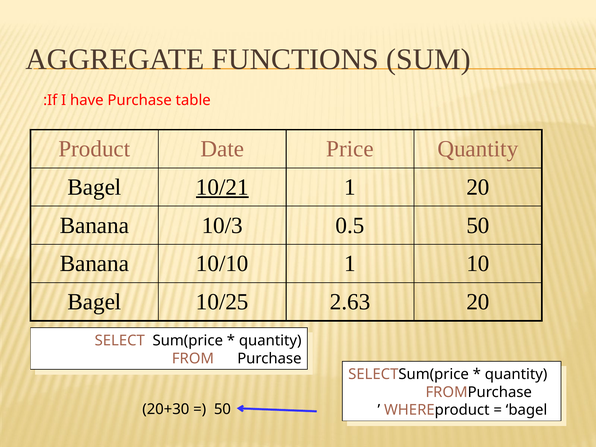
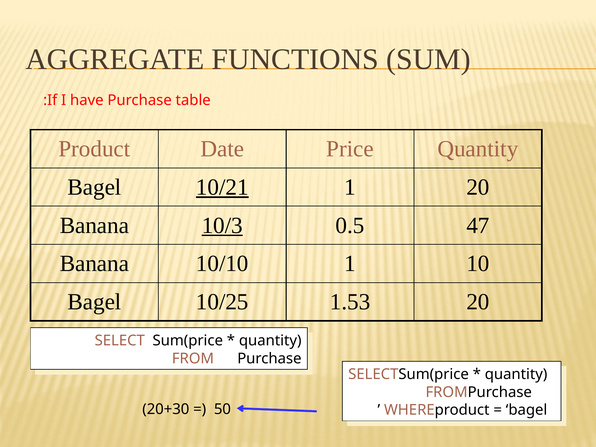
10/3 underline: none -> present
0.5 50: 50 -> 47
2.63: 2.63 -> 1.53
